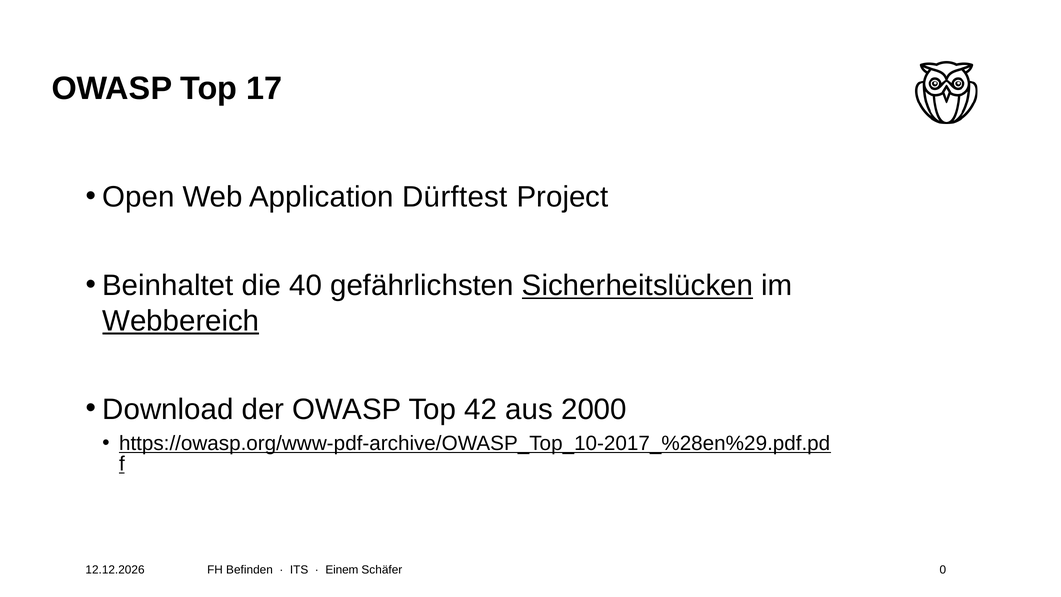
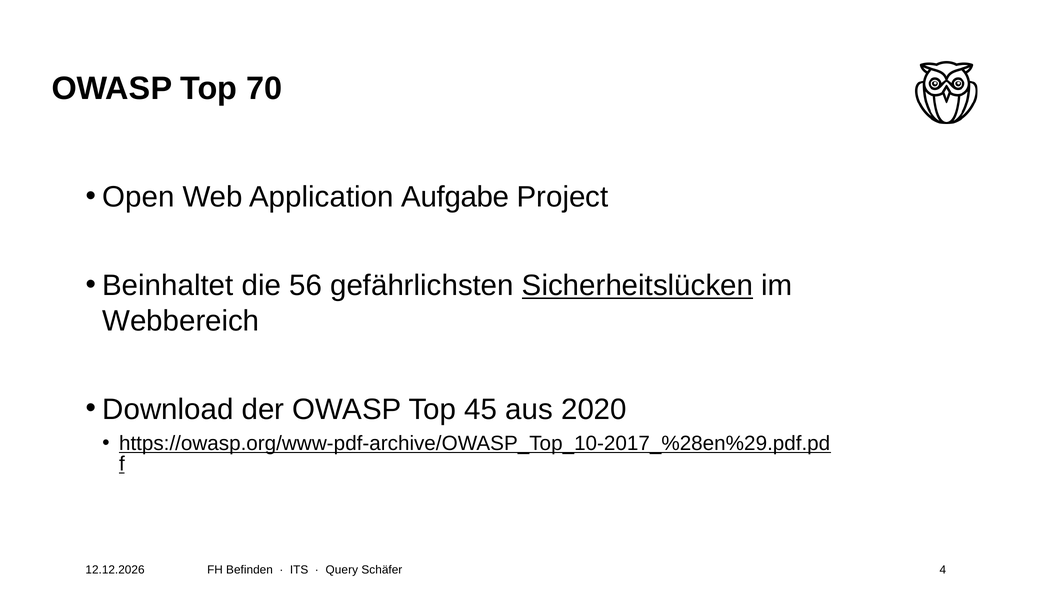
17: 17 -> 70
Dürftest: Dürftest -> Aufgabe
40: 40 -> 56
Webbereich underline: present -> none
42: 42 -> 45
2000: 2000 -> 2020
Einem: Einem -> Query
0: 0 -> 4
